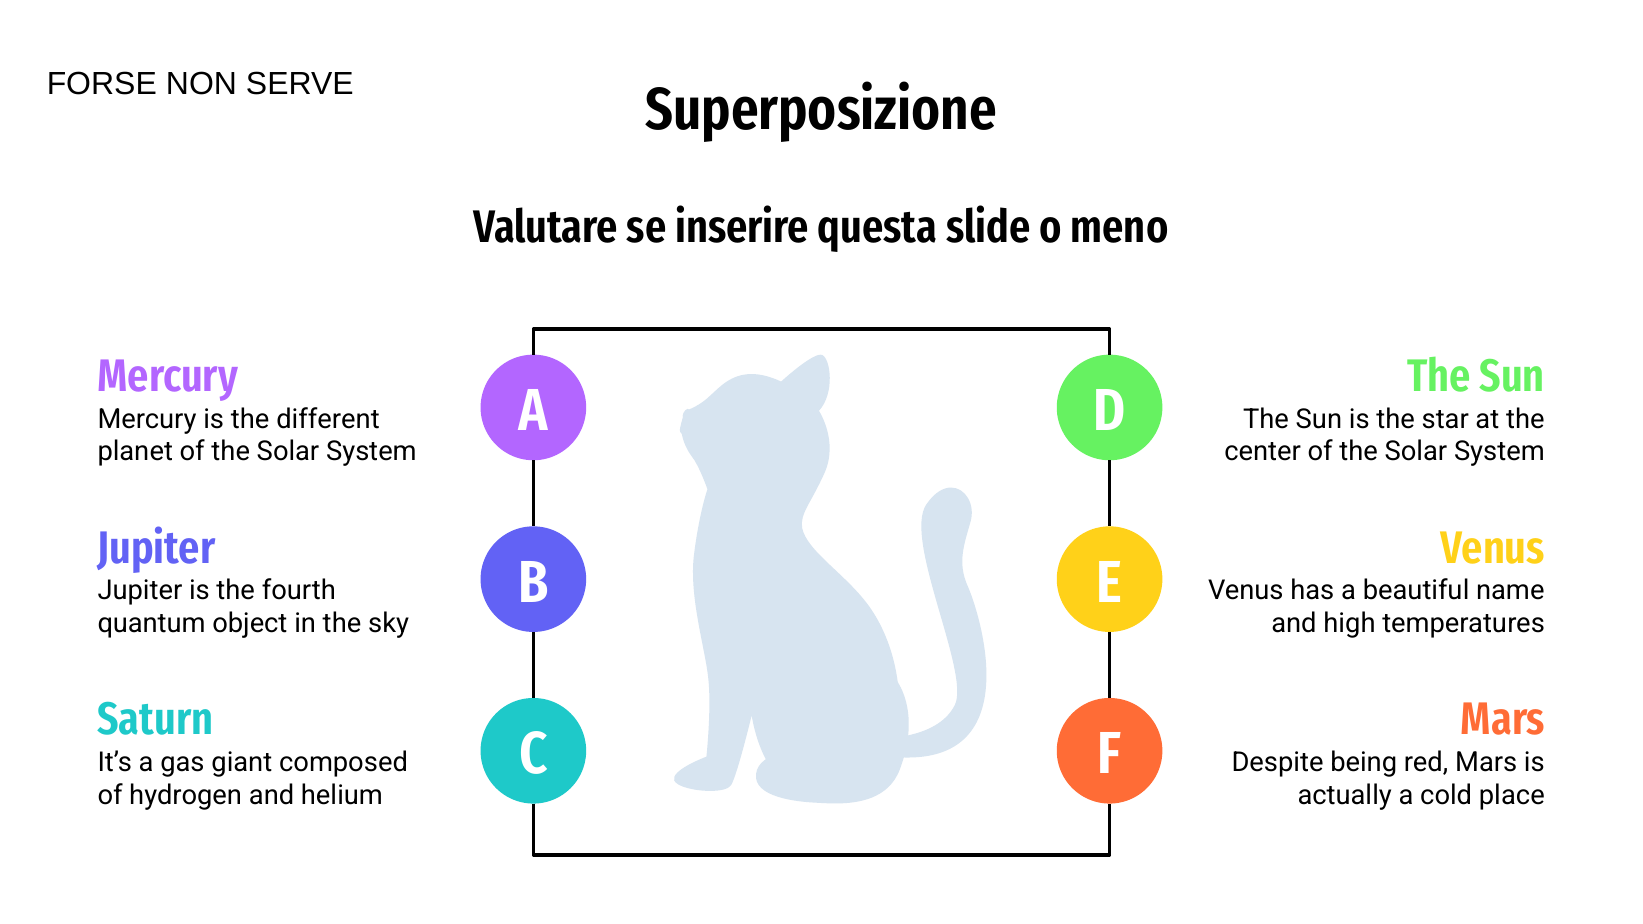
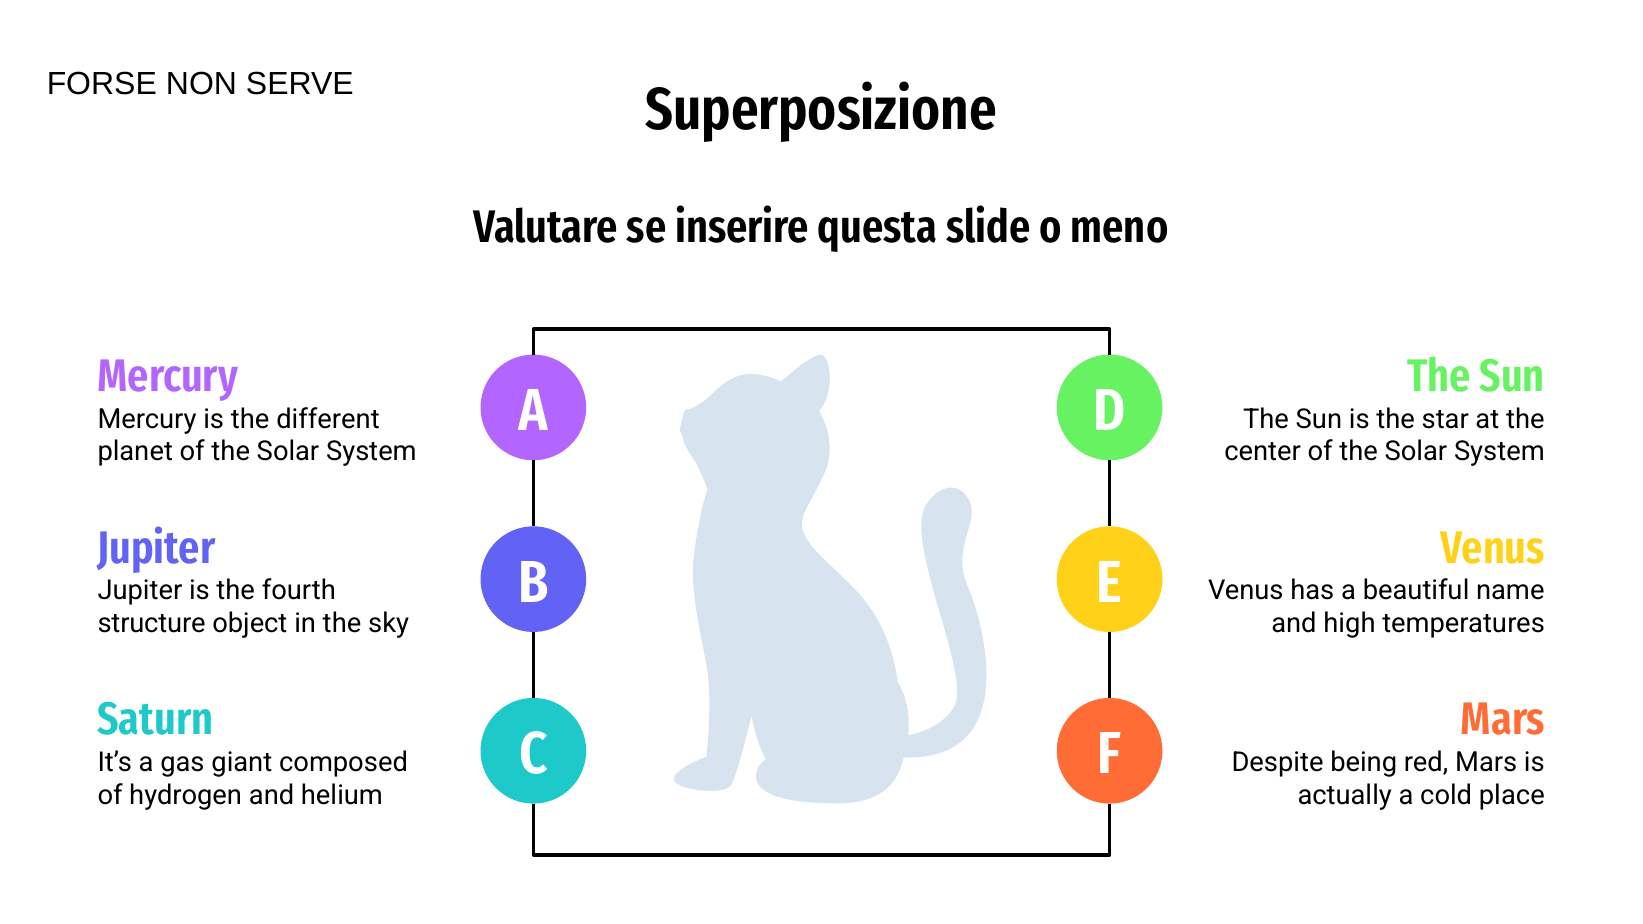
quantum: quantum -> structure
